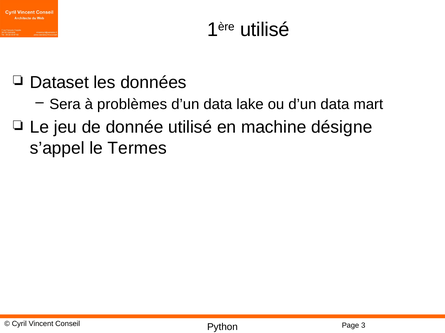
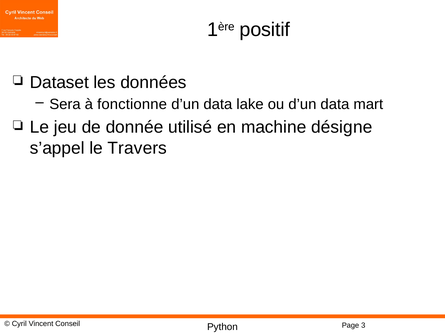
1ère utilisé: utilisé -> positif
problèmes: problèmes -> fonctionne
Termes: Termes -> Travers
